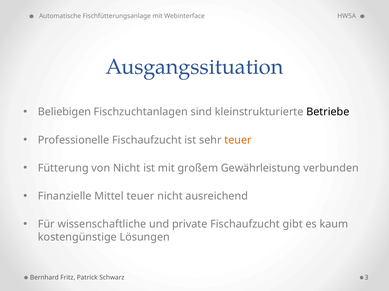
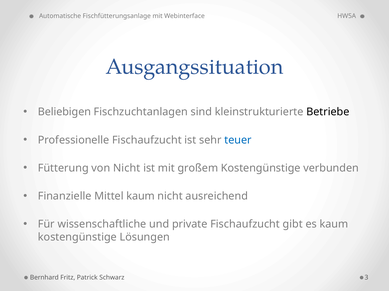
teuer at (238, 140) colour: orange -> blue
großem Gewährleistung: Gewährleistung -> Kostengünstige
Mittel teuer: teuer -> kaum
